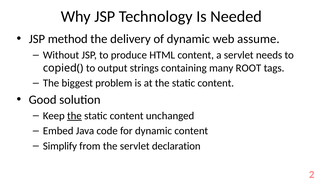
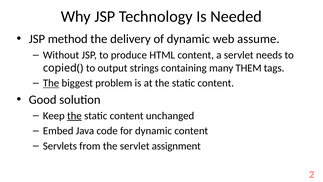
ROOT: ROOT -> THEM
The at (51, 83) underline: none -> present
Simplify: Simplify -> Servlets
declaration: declaration -> assignment
